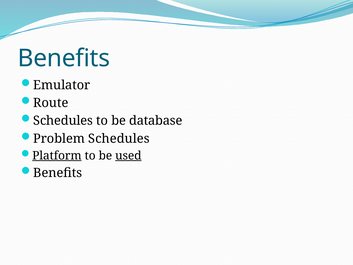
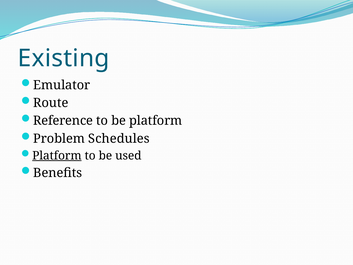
Benefits at (64, 58): Benefits -> Existing
Schedules at (63, 121): Schedules -> Reference
be database: database -> platform
used underline: present -> none
